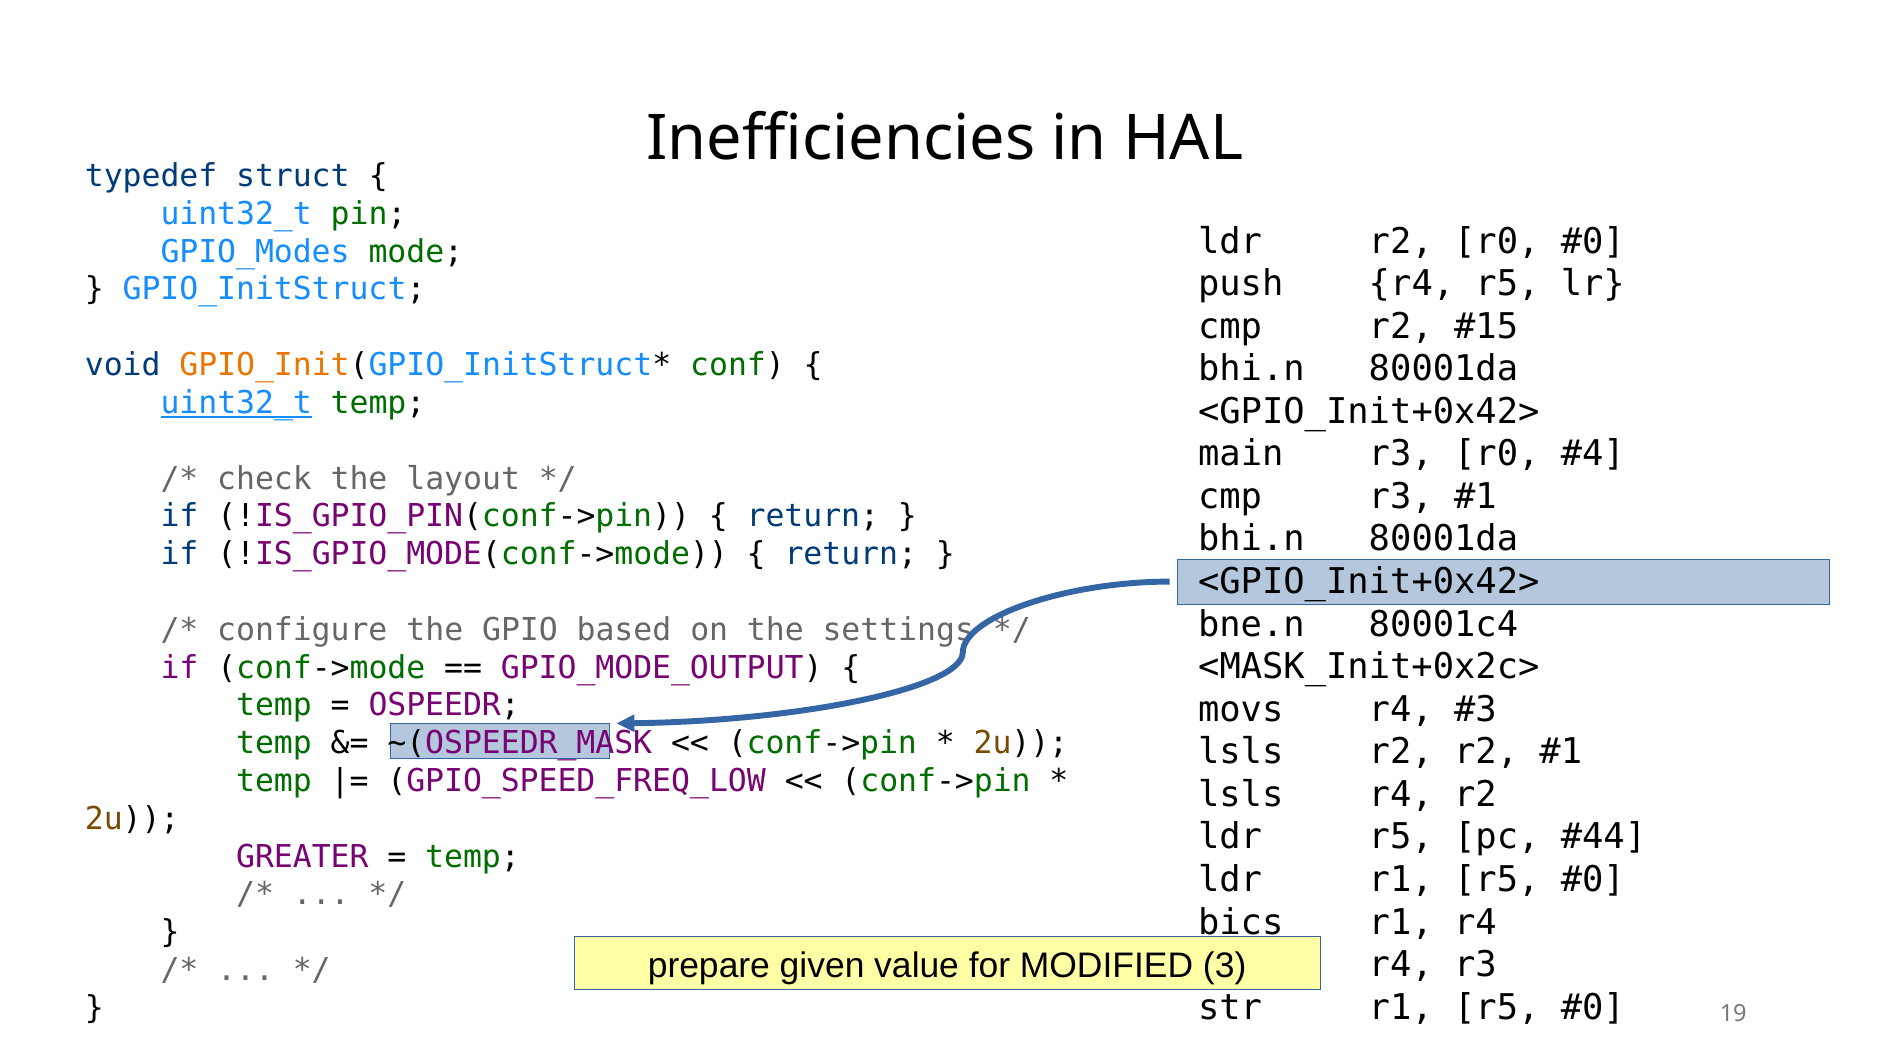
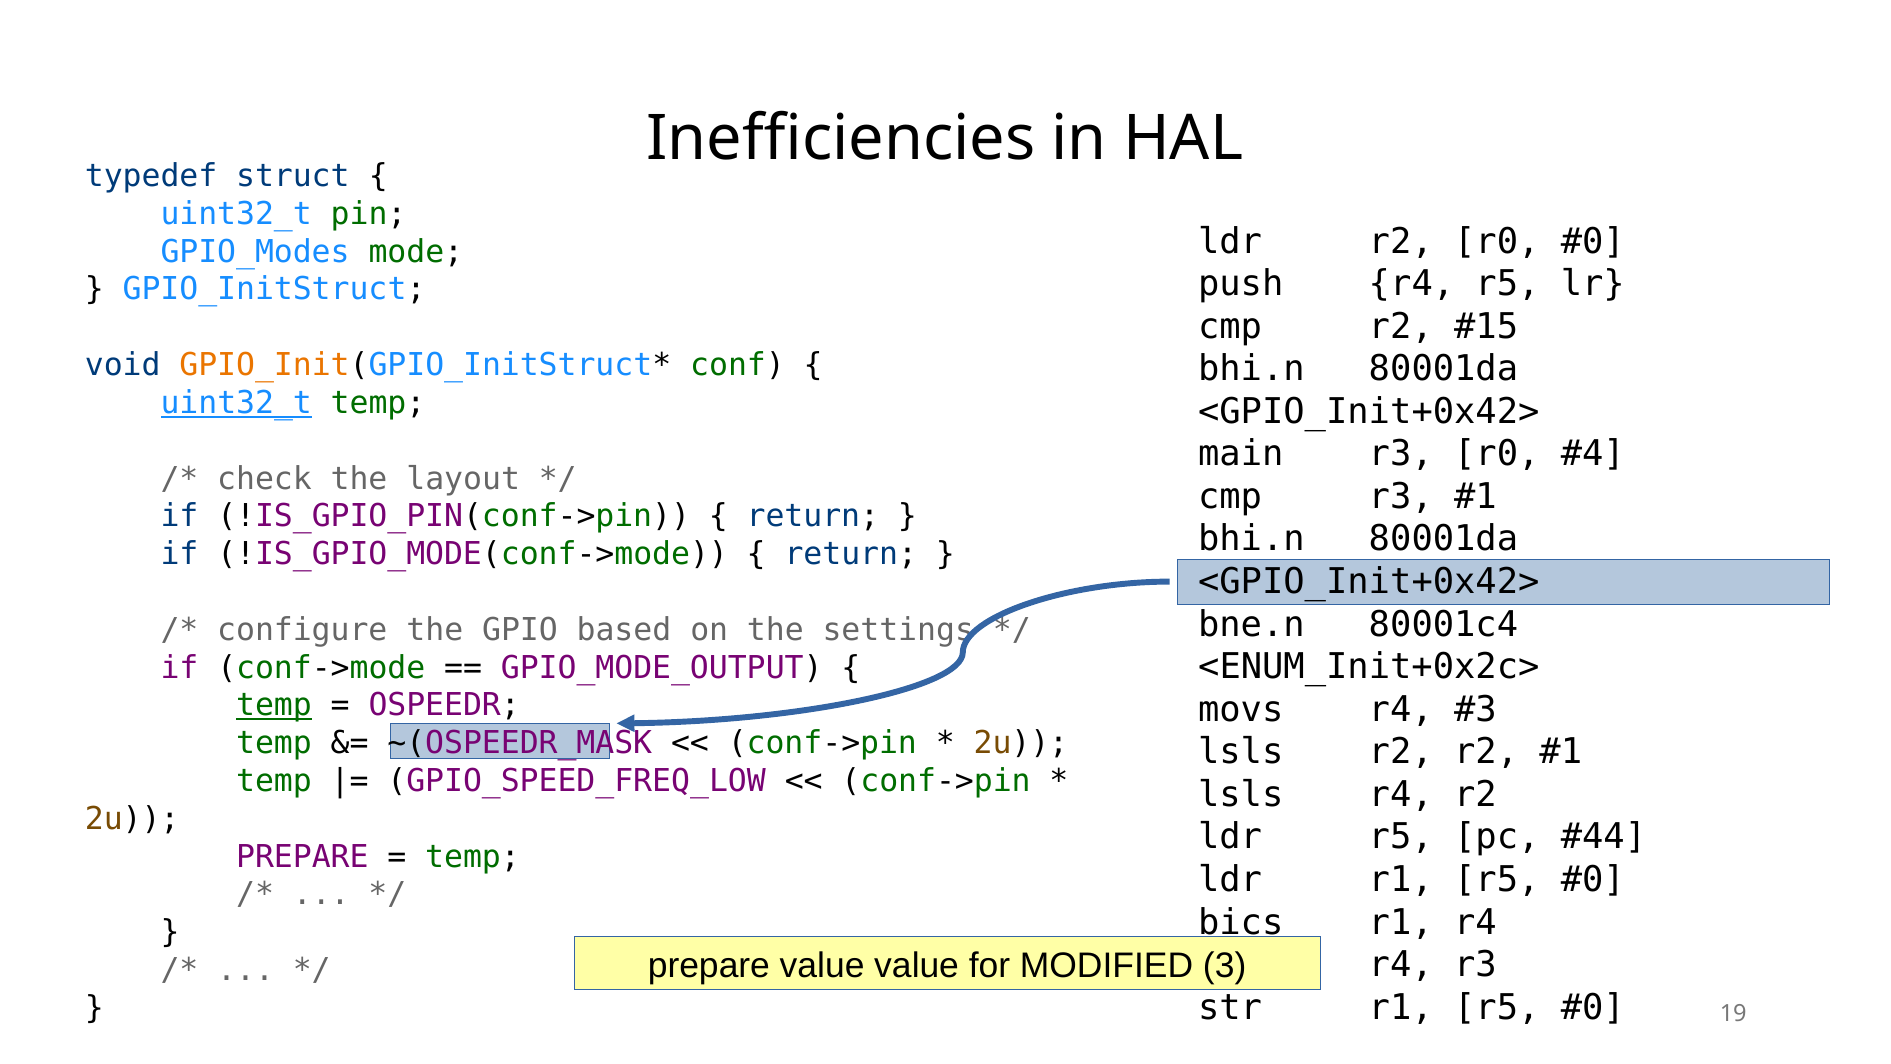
<MASK_Init+0x2c>: <MASK_Init+0x2c> -> <ENUM_Init+0x2c>
temp at (274, 705) underline: none -> present
GREATER at (302, 857): GREATER -> PREPARE
prepare given: given -> value
